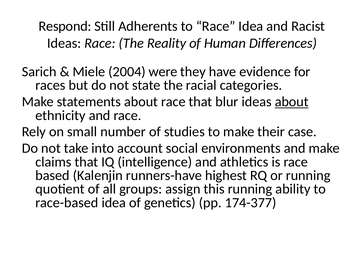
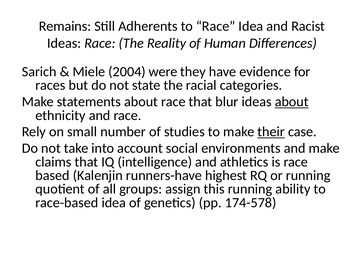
Respond: Respond -> Remains
their underline: none -> present
174-377: 174-377 -> 174-578
